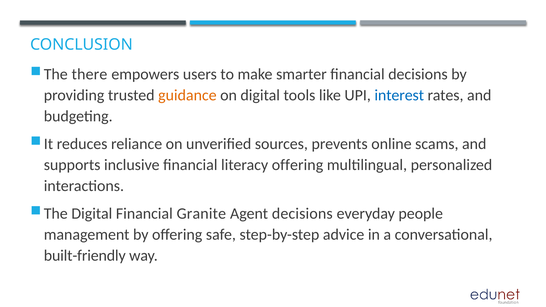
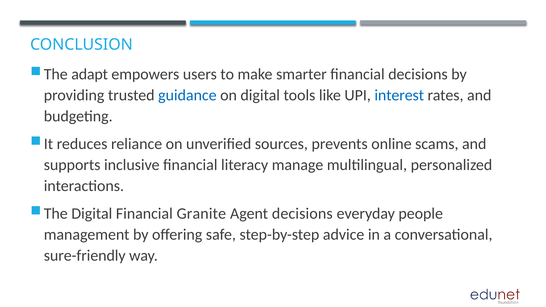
there: there -> adapt
guidance colour: orange -> blue
literacy offering: offering -> manage
built-friendly: built-friendly -> sure-friendly
